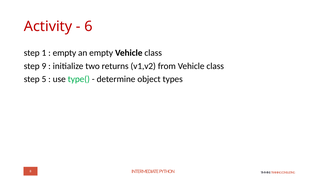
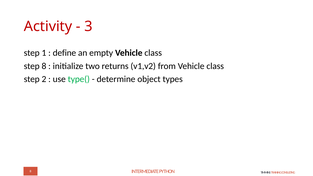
6: 6 -> 3
empty at (64, 53): empty -> define
step 9: 9 -> 8
5: 5 -> 2
